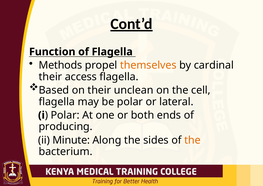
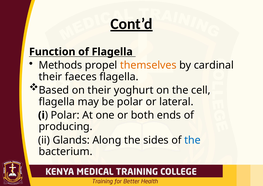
access: access -> faeces
unclean: unclean -> yoghurt
Minute: Minute -> Glands
the at (192, 140) colour: orange -> blue
